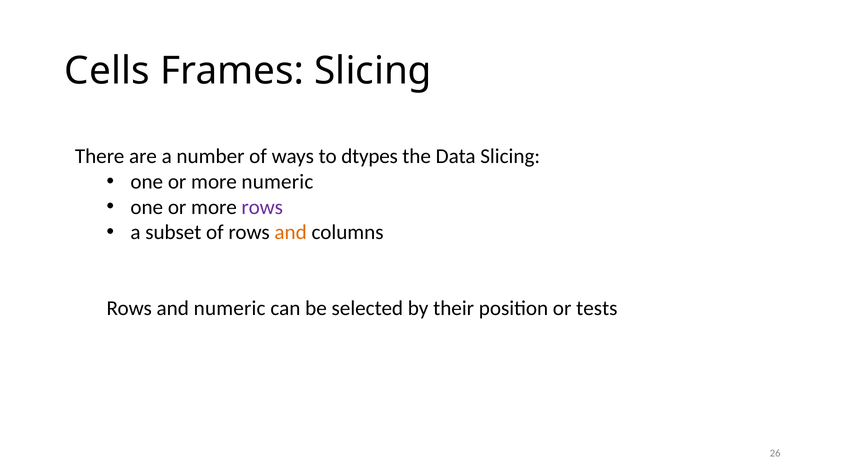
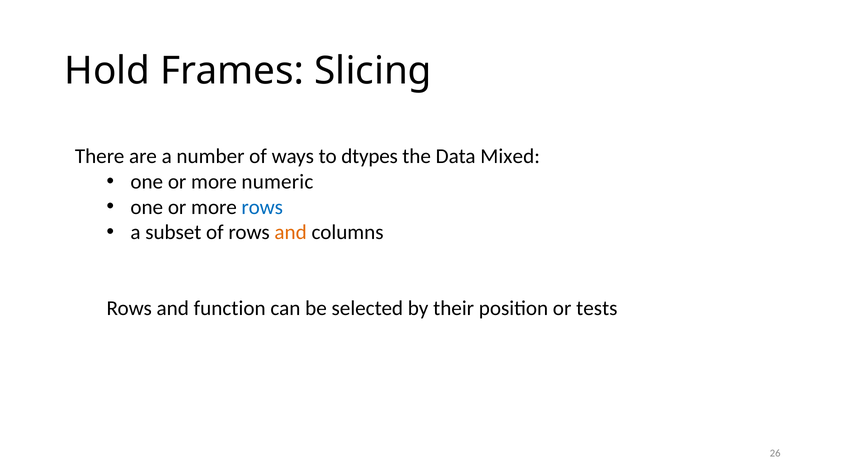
Cells: Cells -> Hold
Data Slicing: Slicing -> Mixed
rows at (262, 207) colour: purple -> blue
and numeric: numeric -> function
